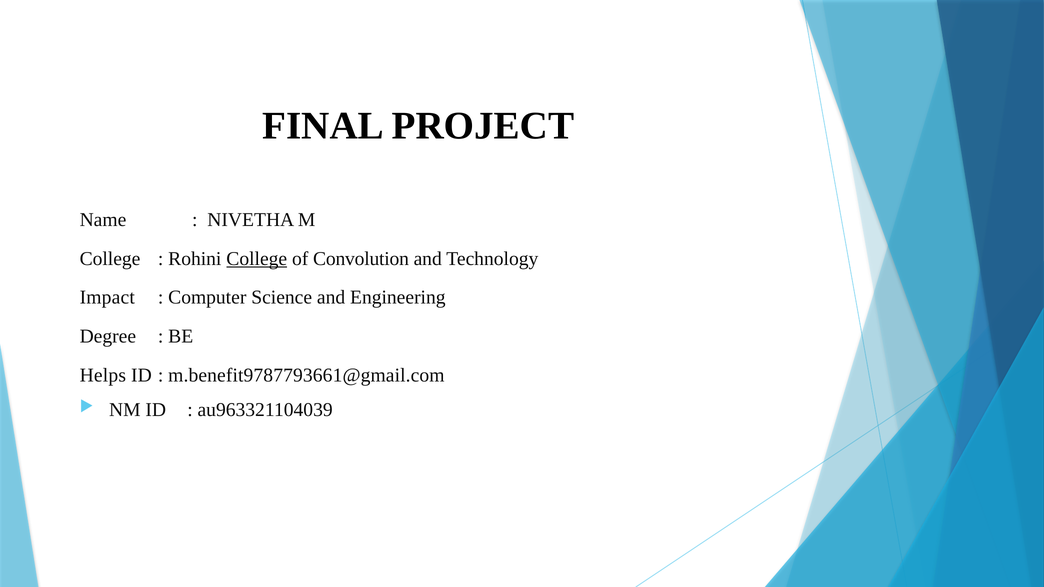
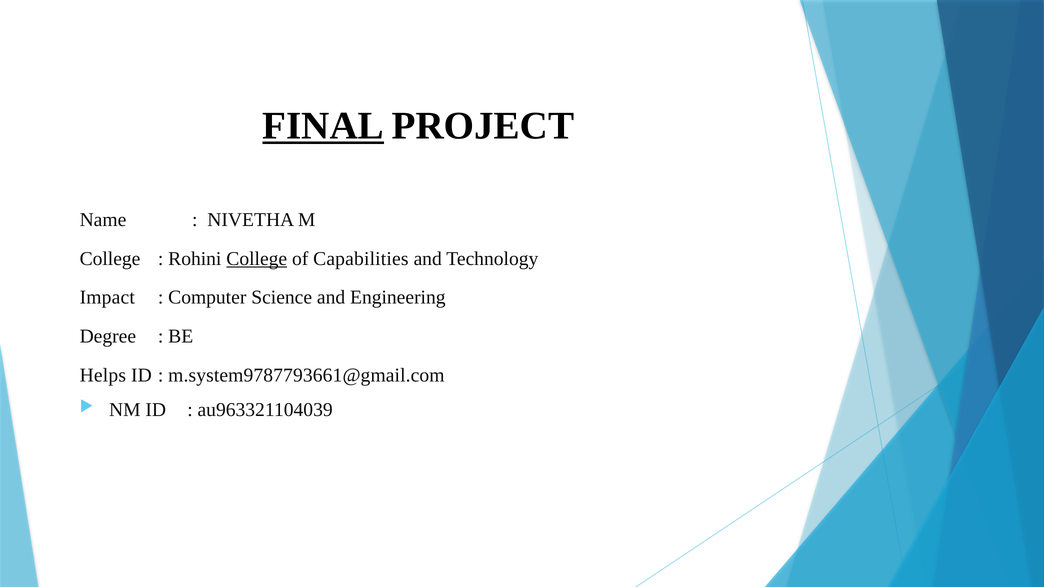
FINAL underline: none -> present
Convolution: Convolution -> Capabilities
m.benefit9787793661@gmail.com: m.benefit9787793661@gmail.com -> m.system9787793661@gmail.com
